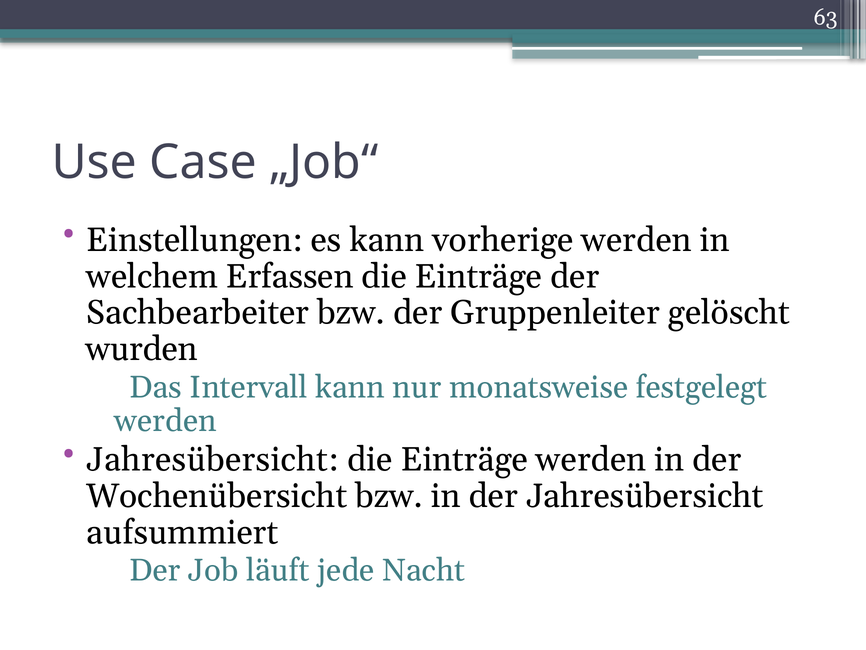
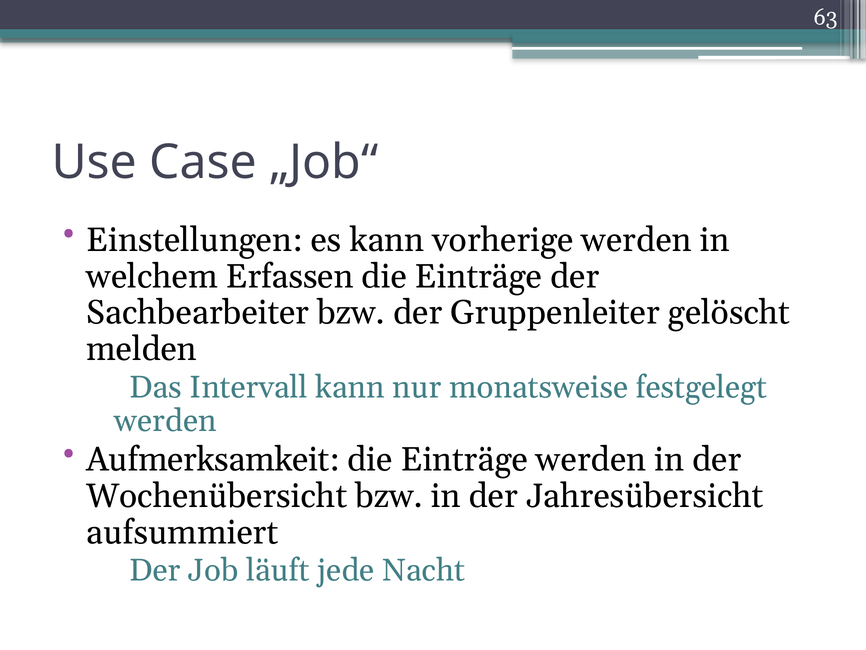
wurden: wurden -> melden
Jahresübersicht at (213, 459): Jahresübersicht -> Aufmerksamkeit
